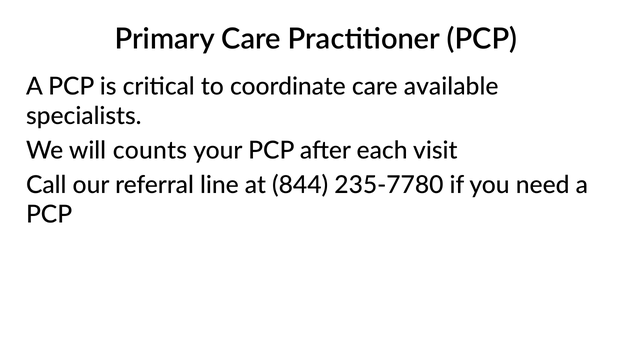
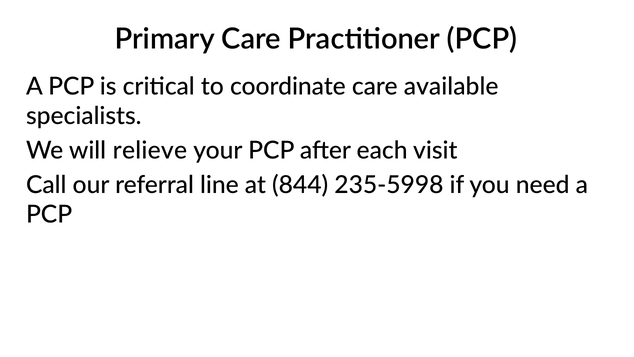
counts: counts -> relieve
235-7780: 235-7780 -> 235-5998
